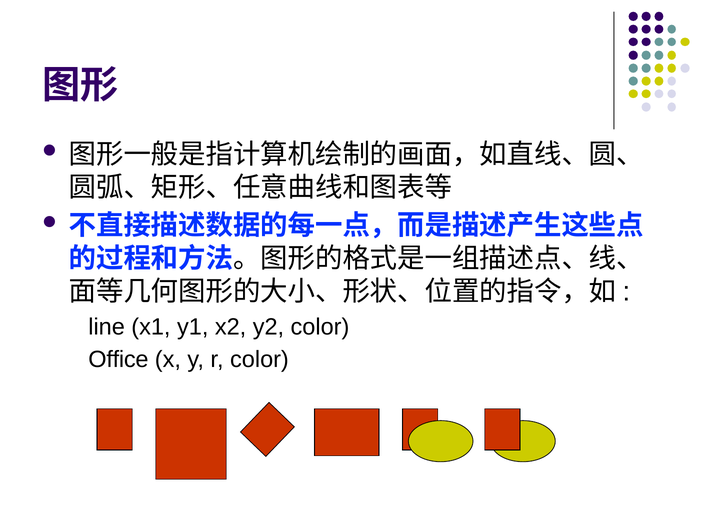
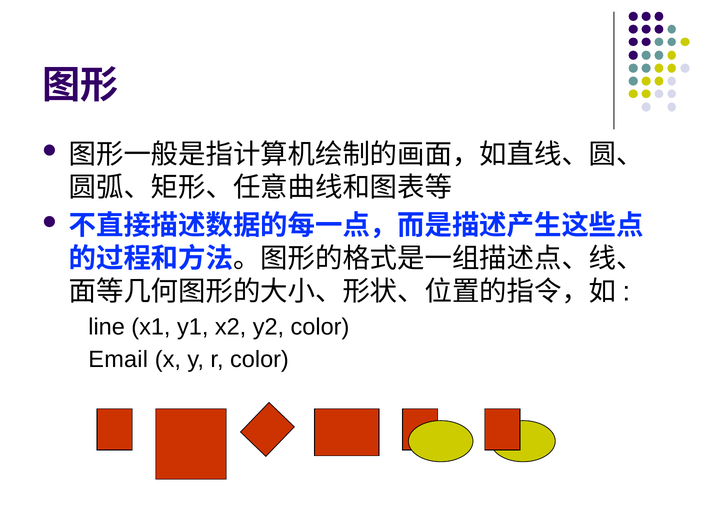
Office: Office -> Email
